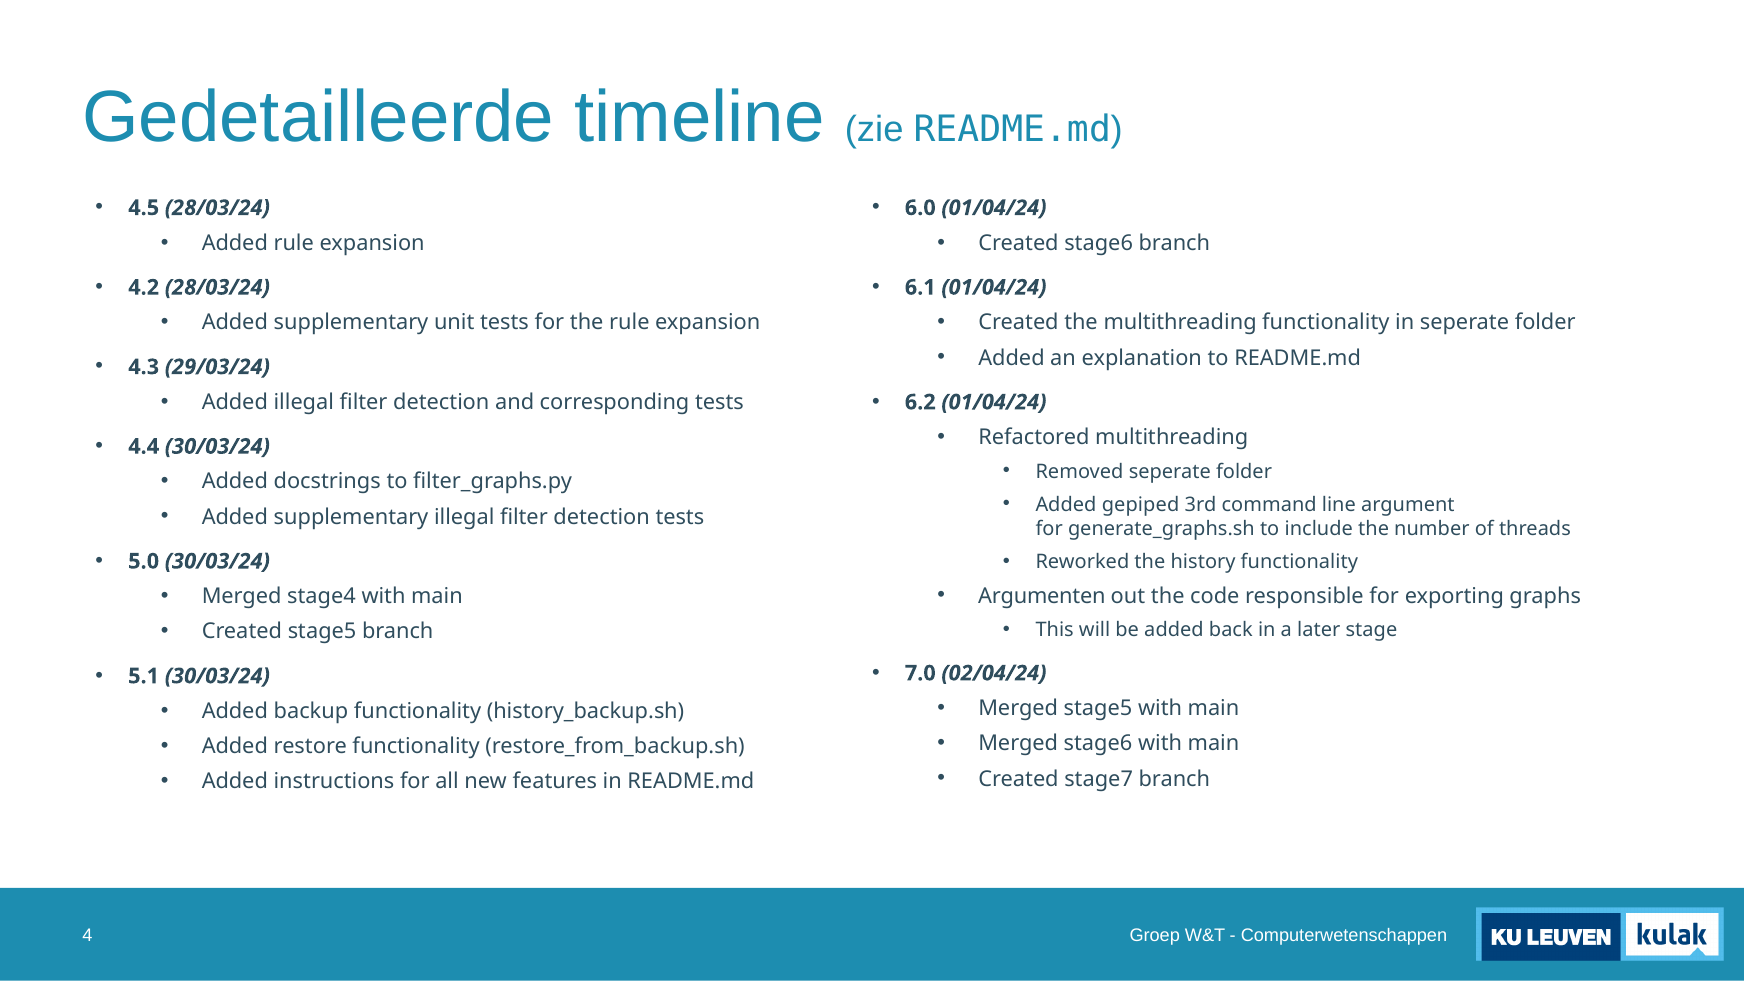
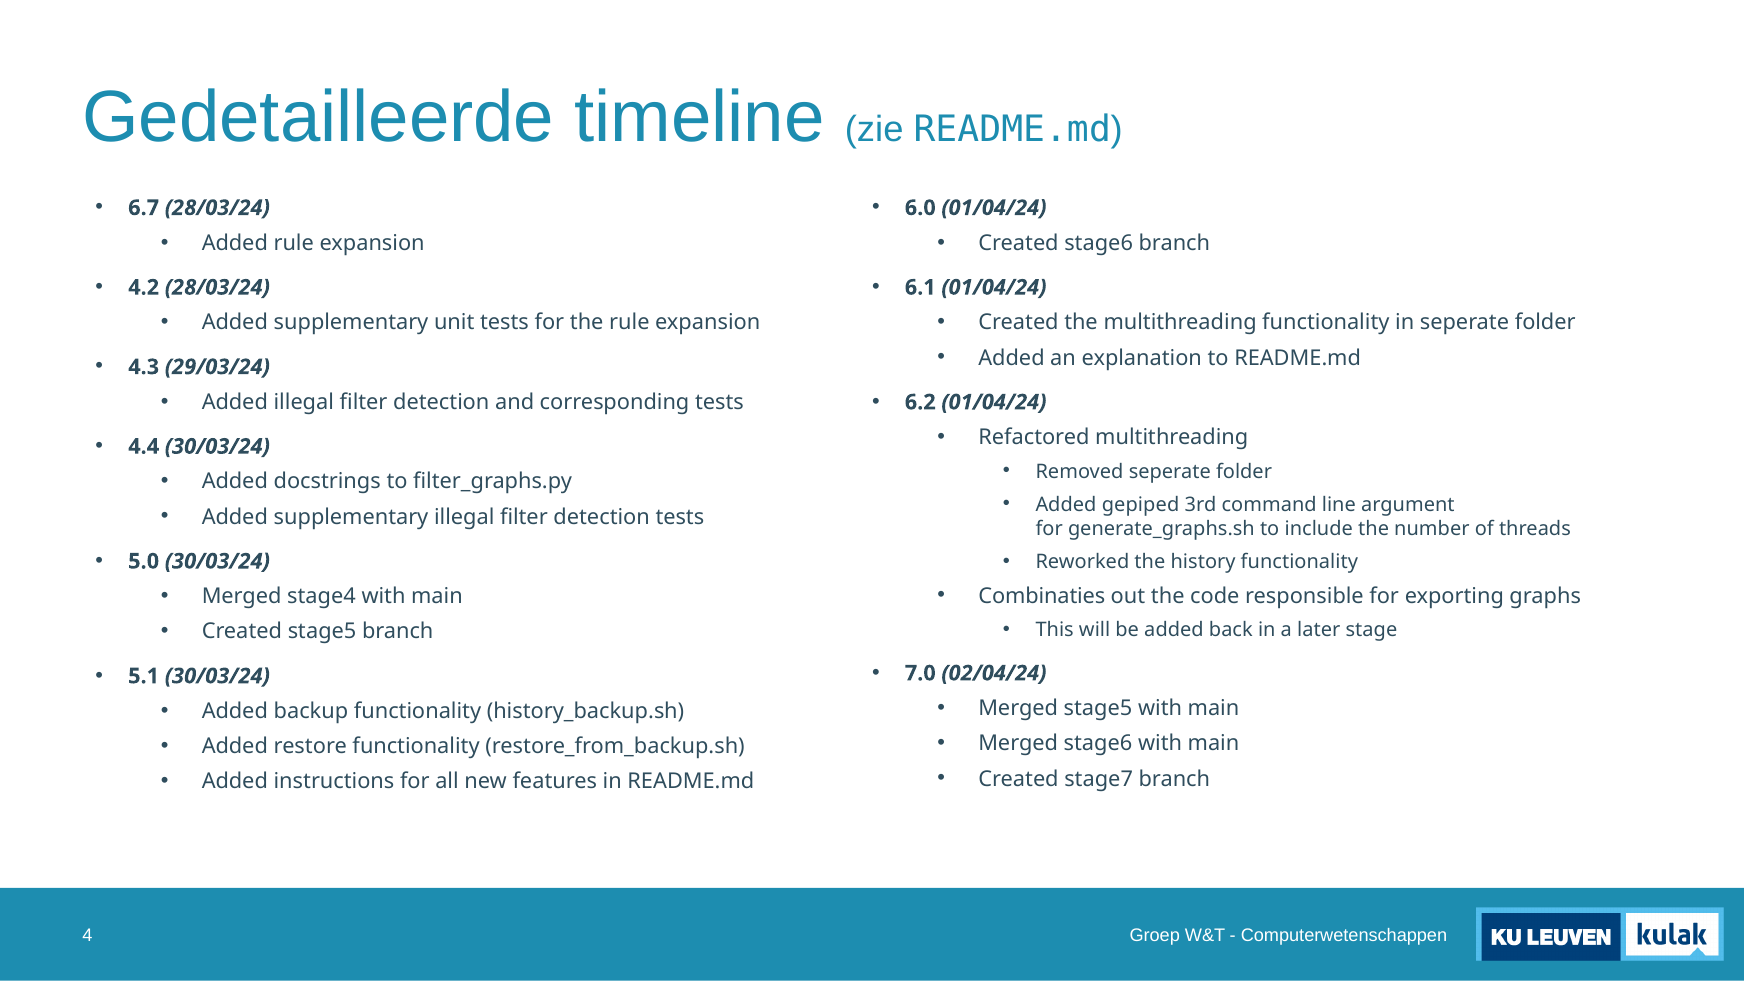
4.5: 4.5 -> 6.7
Argumenten: Argumenten -> Combinaties
